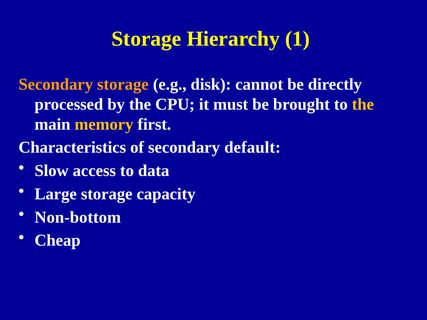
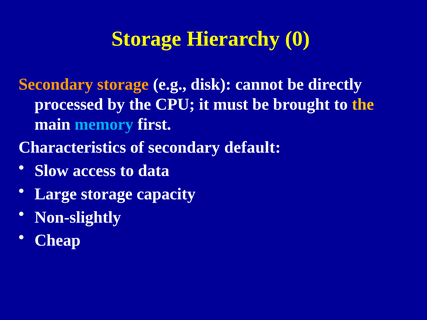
1: 1 -> 0
memory colour: yellow -> light blue
Non-bottom: Non-bottom -> Non-slightly
